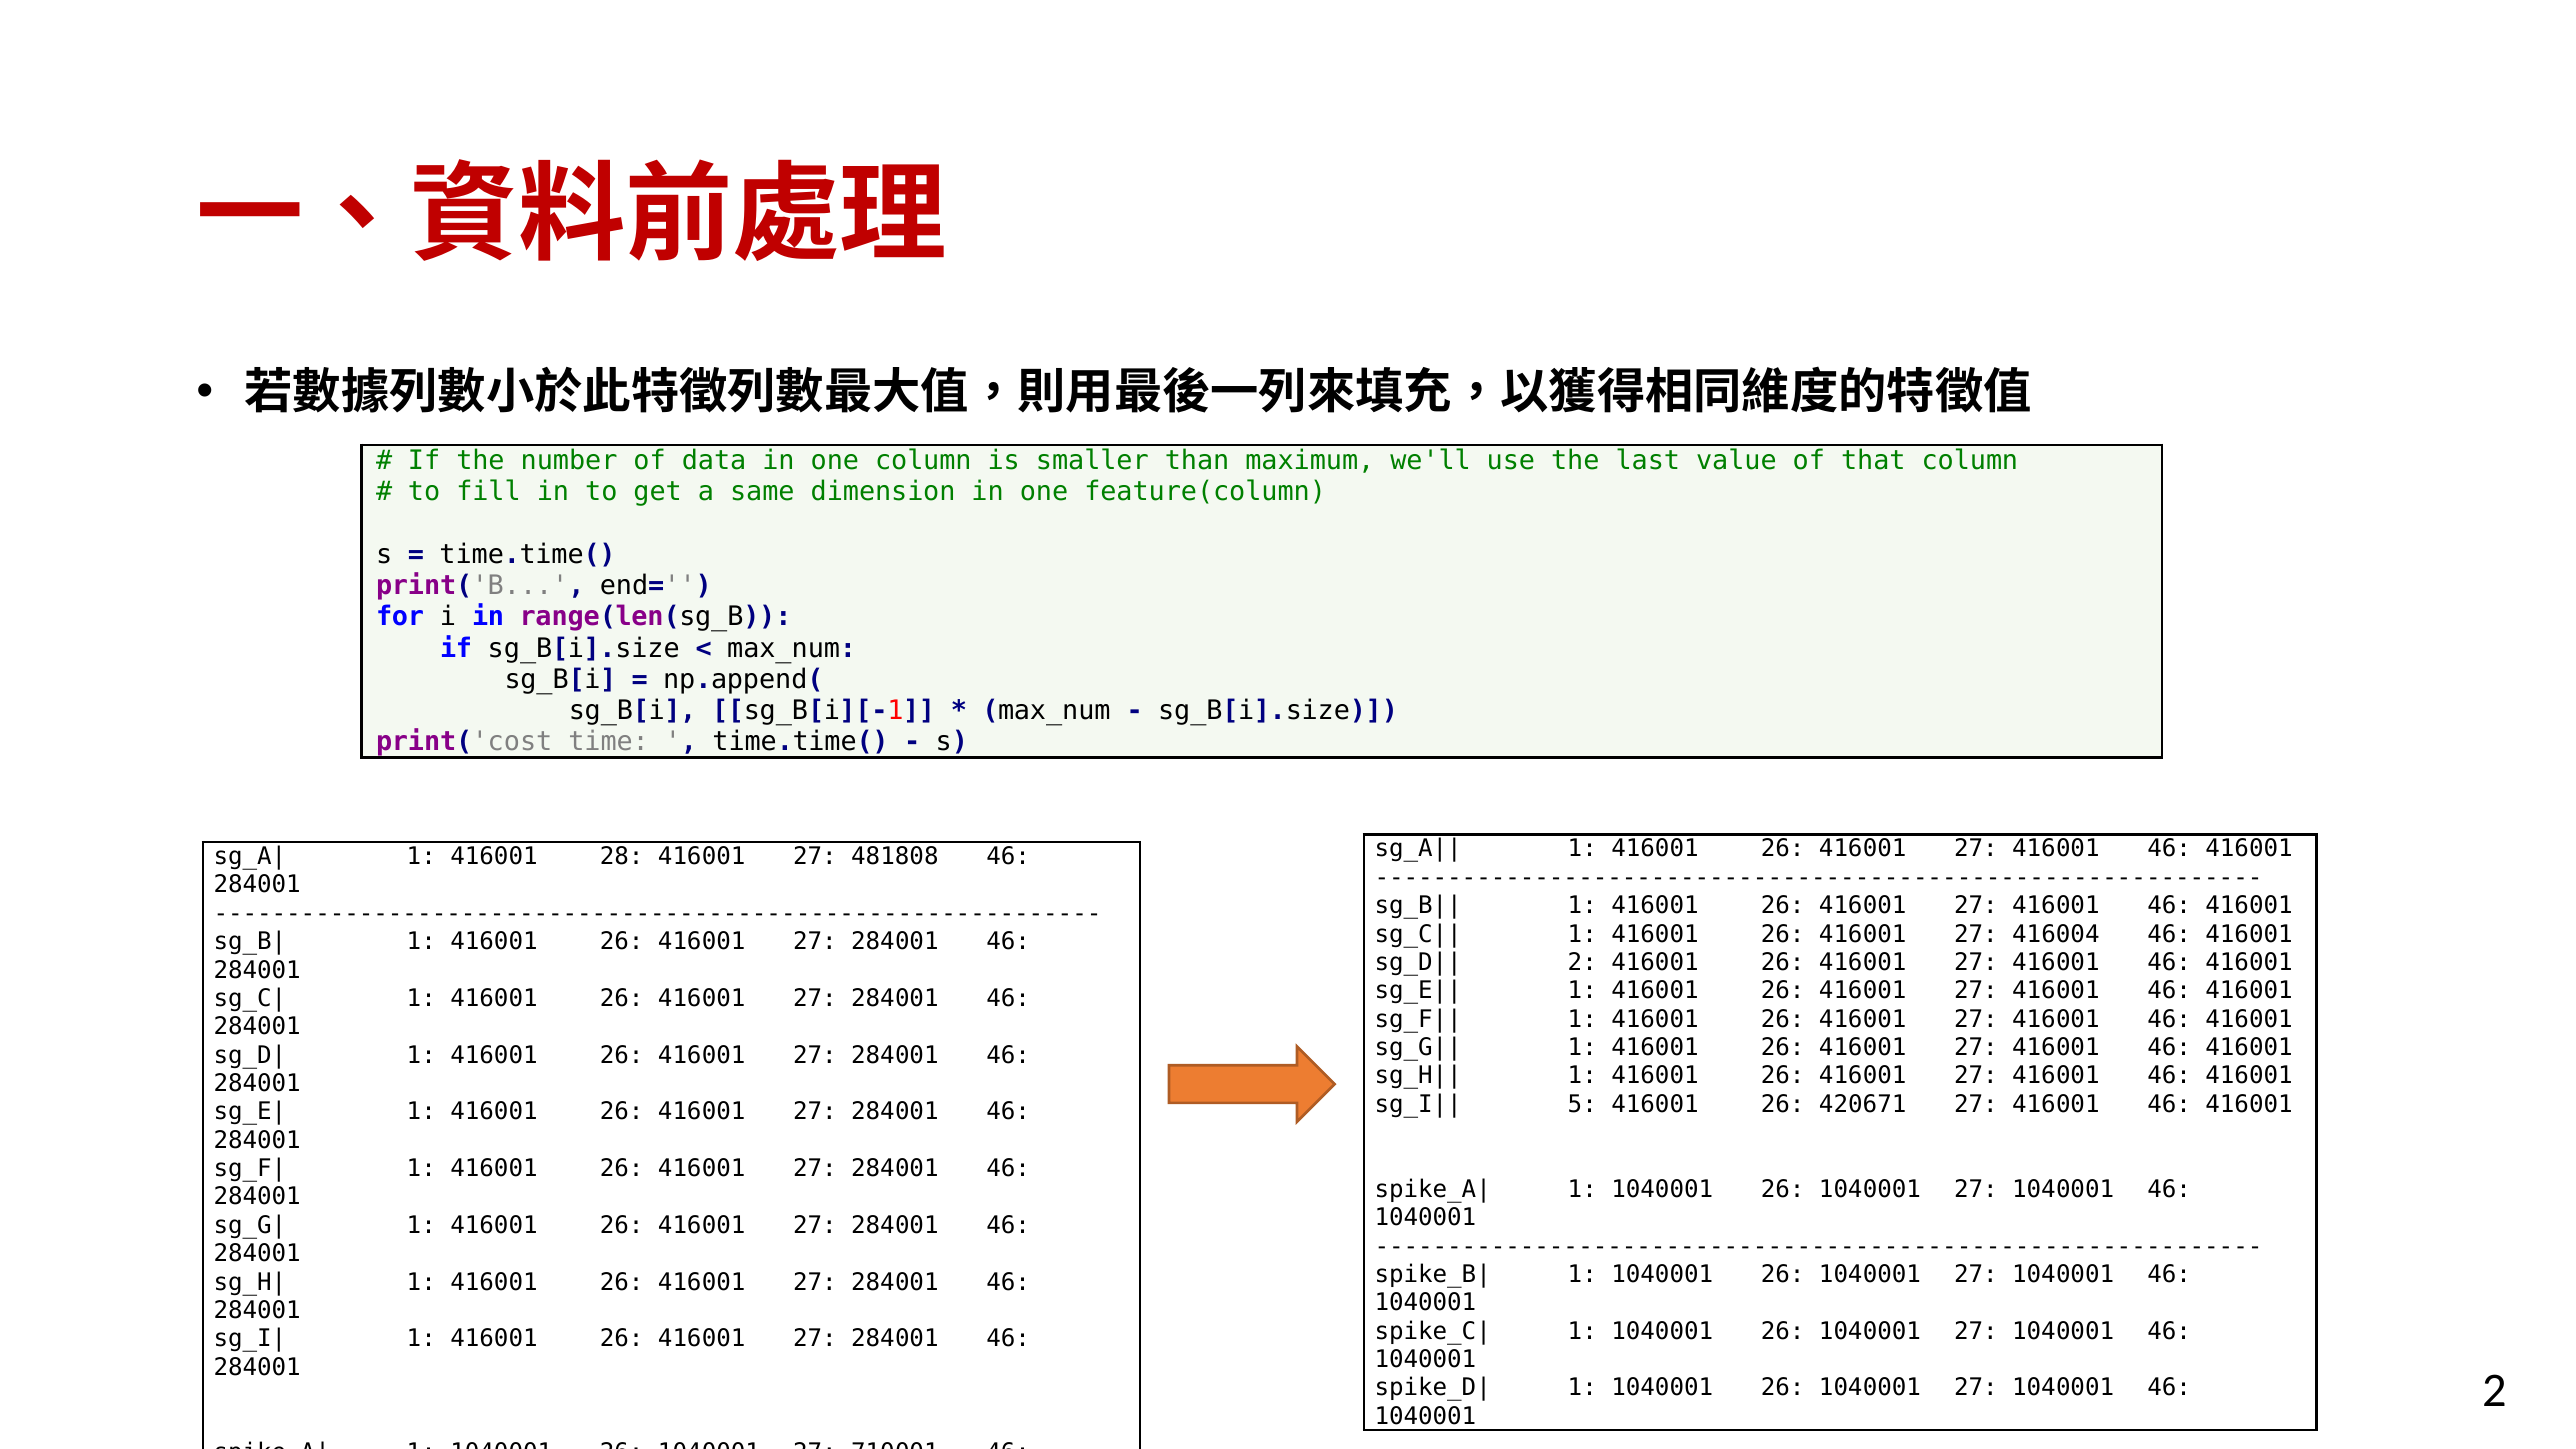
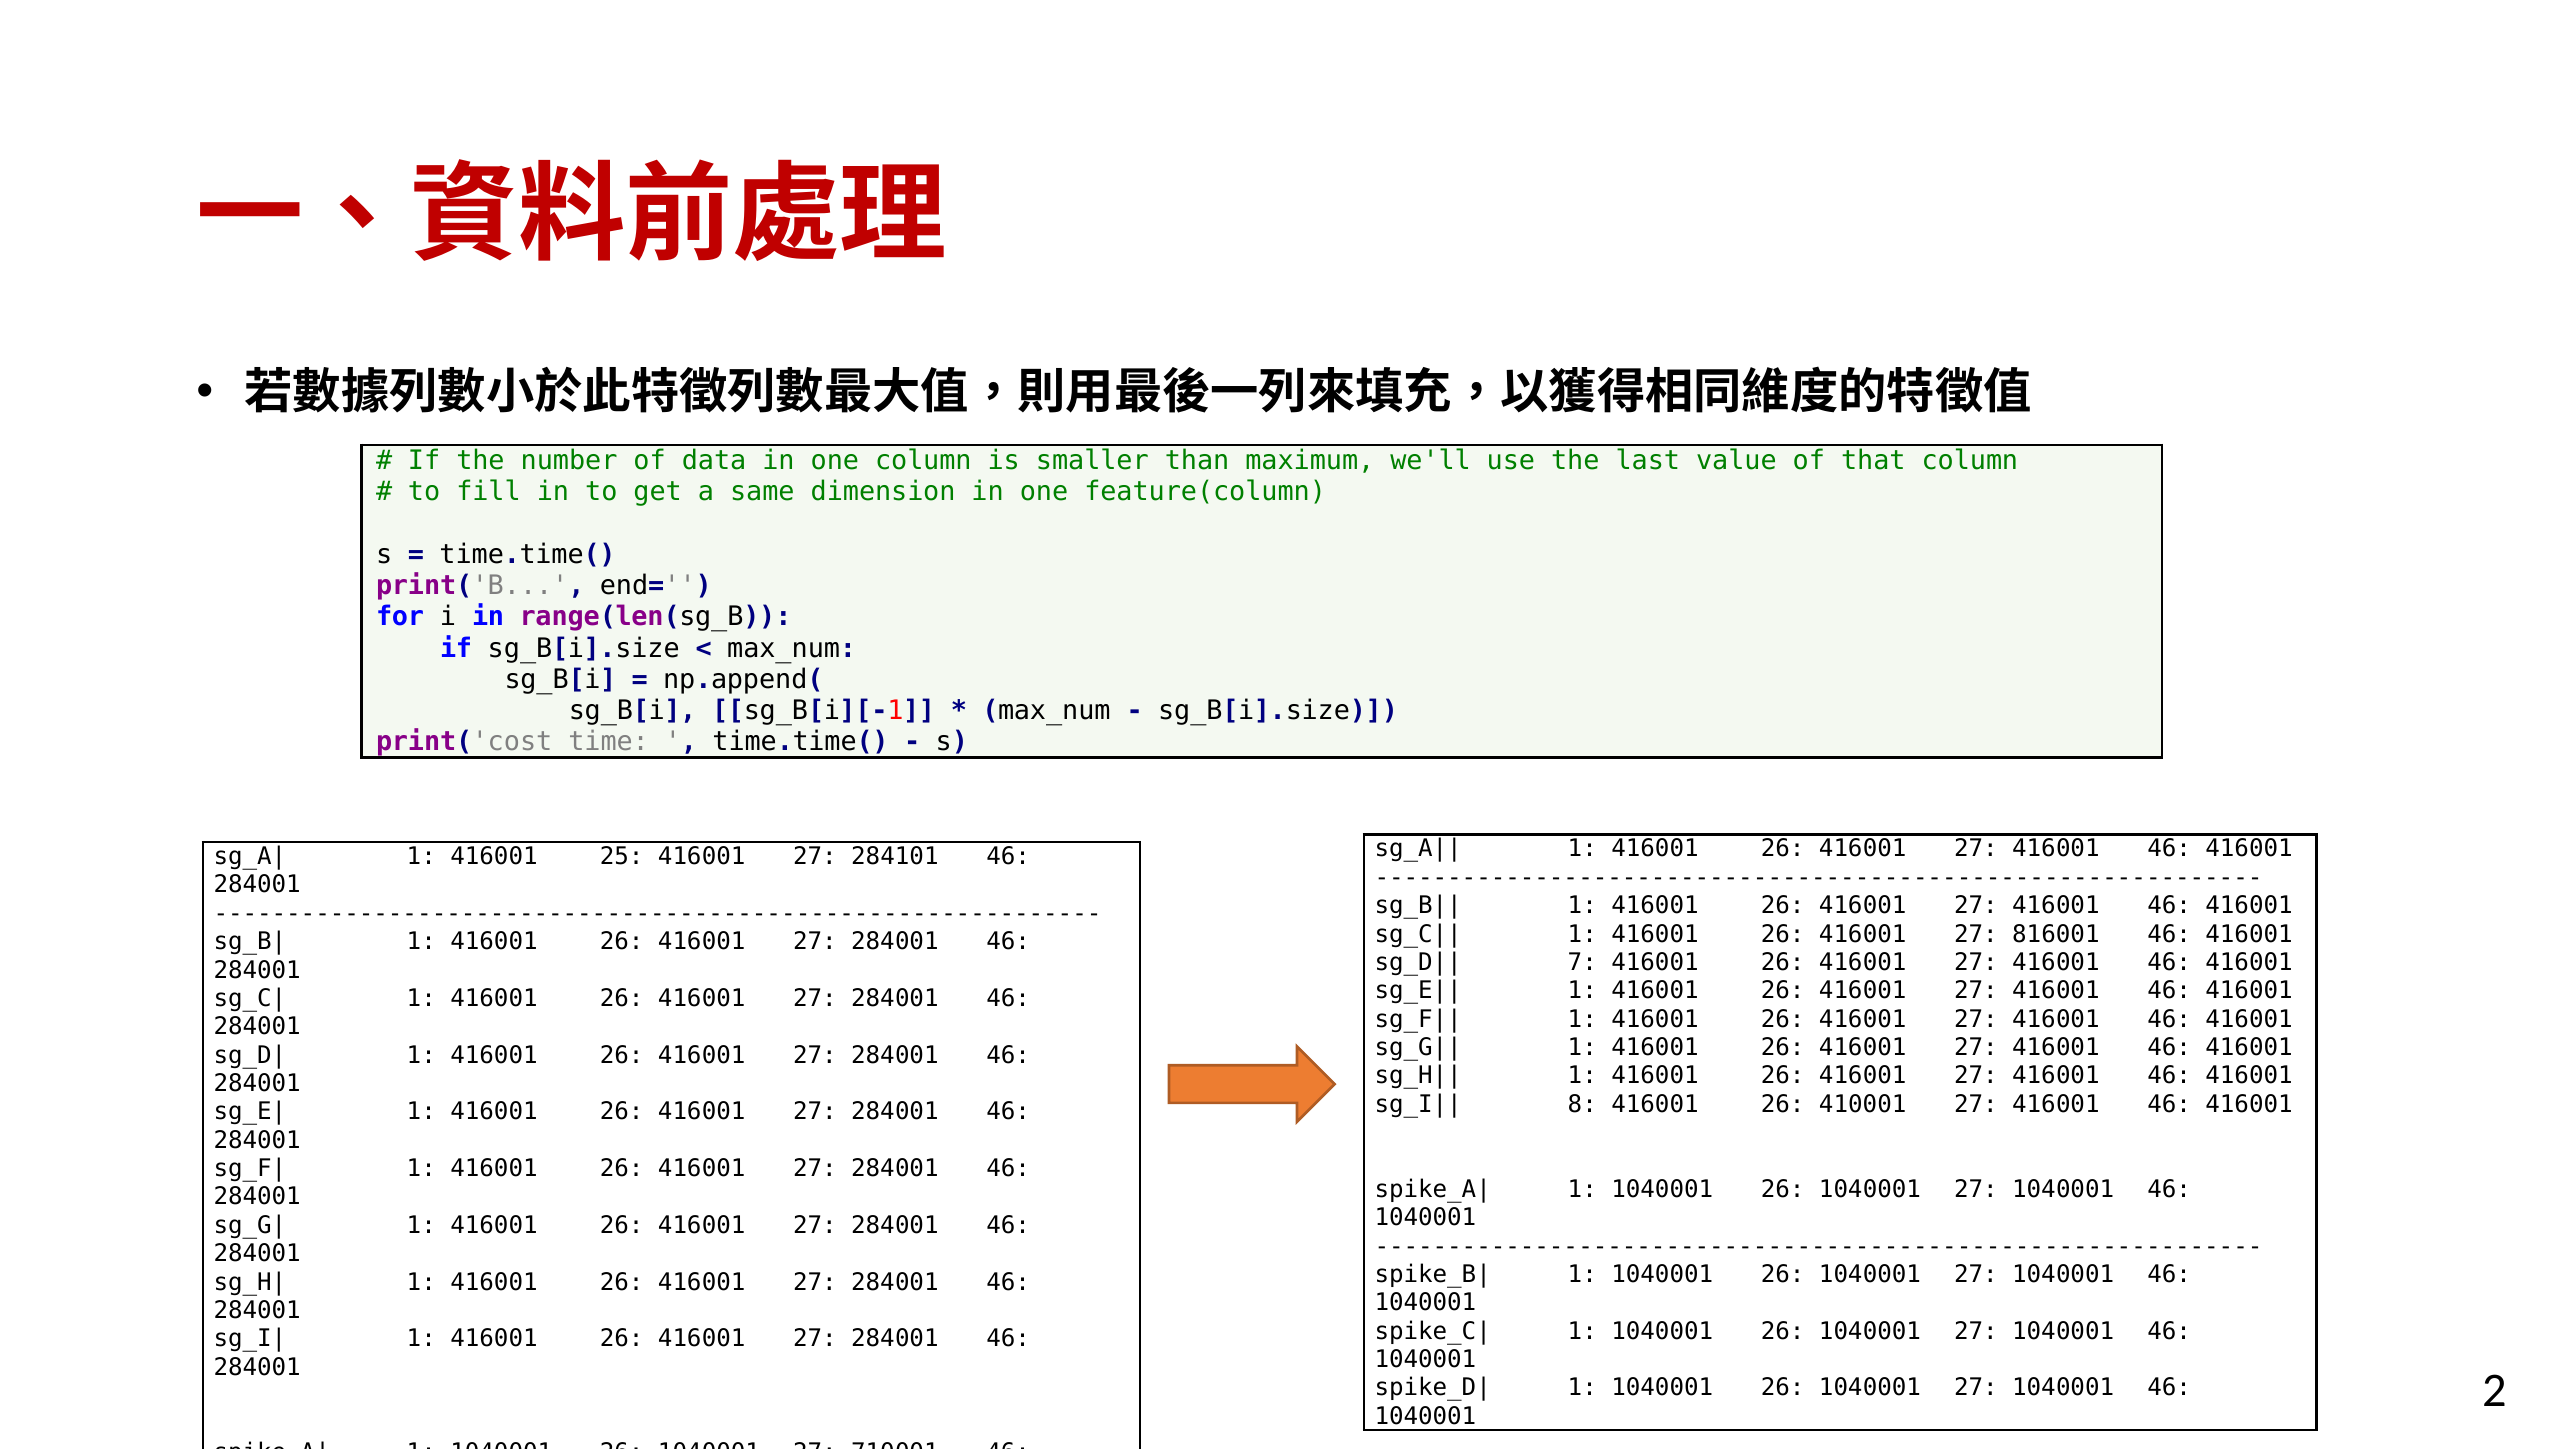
28: 28 -> 25
481808: 481808 -> 284101
416004: 416004 -> 816001
2 at (1582, 962): 2 -> 7
5: 5 -> 8
420671: 420671 -> 410001
